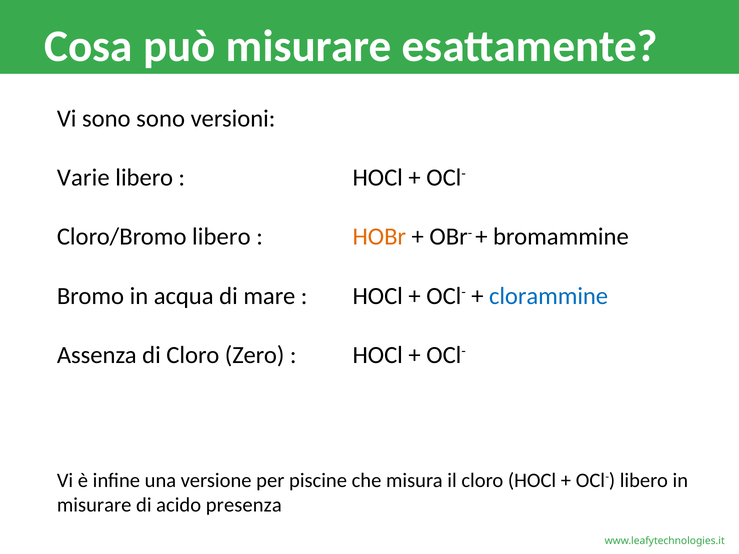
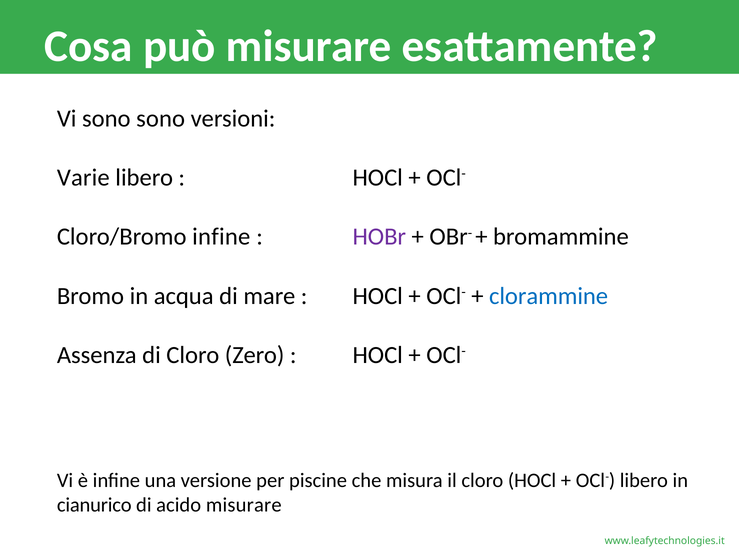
Cloro/Bromo libero: libero -> infine
HOBr colour: orange -> purple
misurare at (94, 505): misurare -> cianurico
acido presenza: presenza -> misurare
